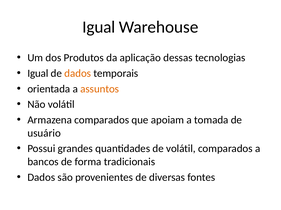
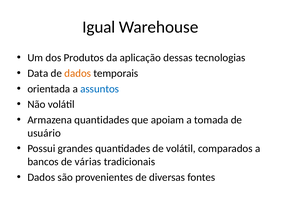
Igual at (38, 74): Igual -> Data
assuntos colour: orange -> blue
Armazena comparados: comparados -> quantidades
forma: forma -> várias
